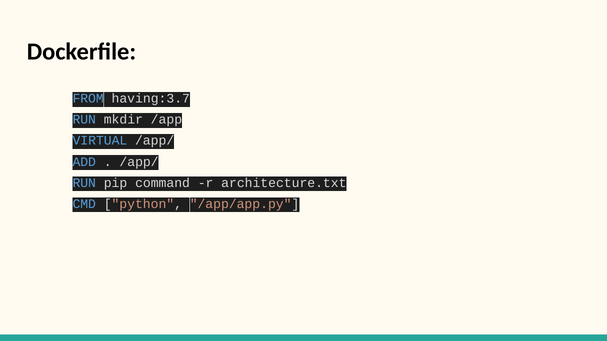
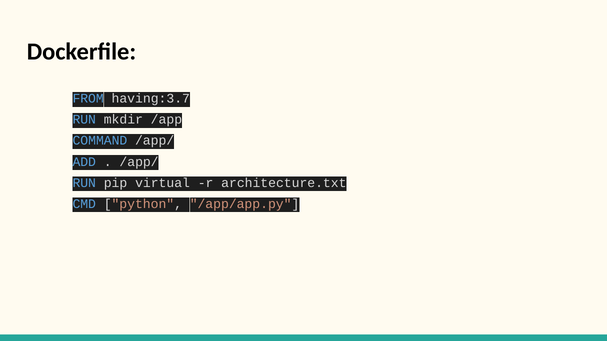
VIRTUAL: VIRTUAL -> COMMAND
command: command -> virtual
